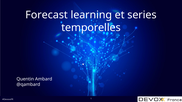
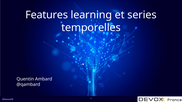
Forecast: Forecast -> Features
